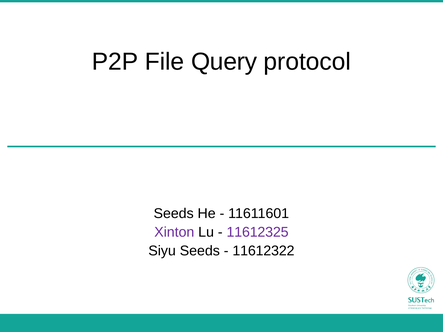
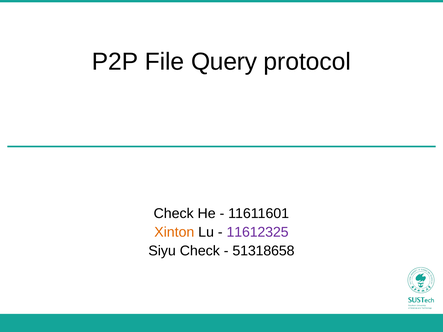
Seeds at (174, 214): Seeds -> Check
Xinton colour: purple -> orange
Siyu Seeds: Seeds -> Check
11612322: 11612322 -> 51318658
